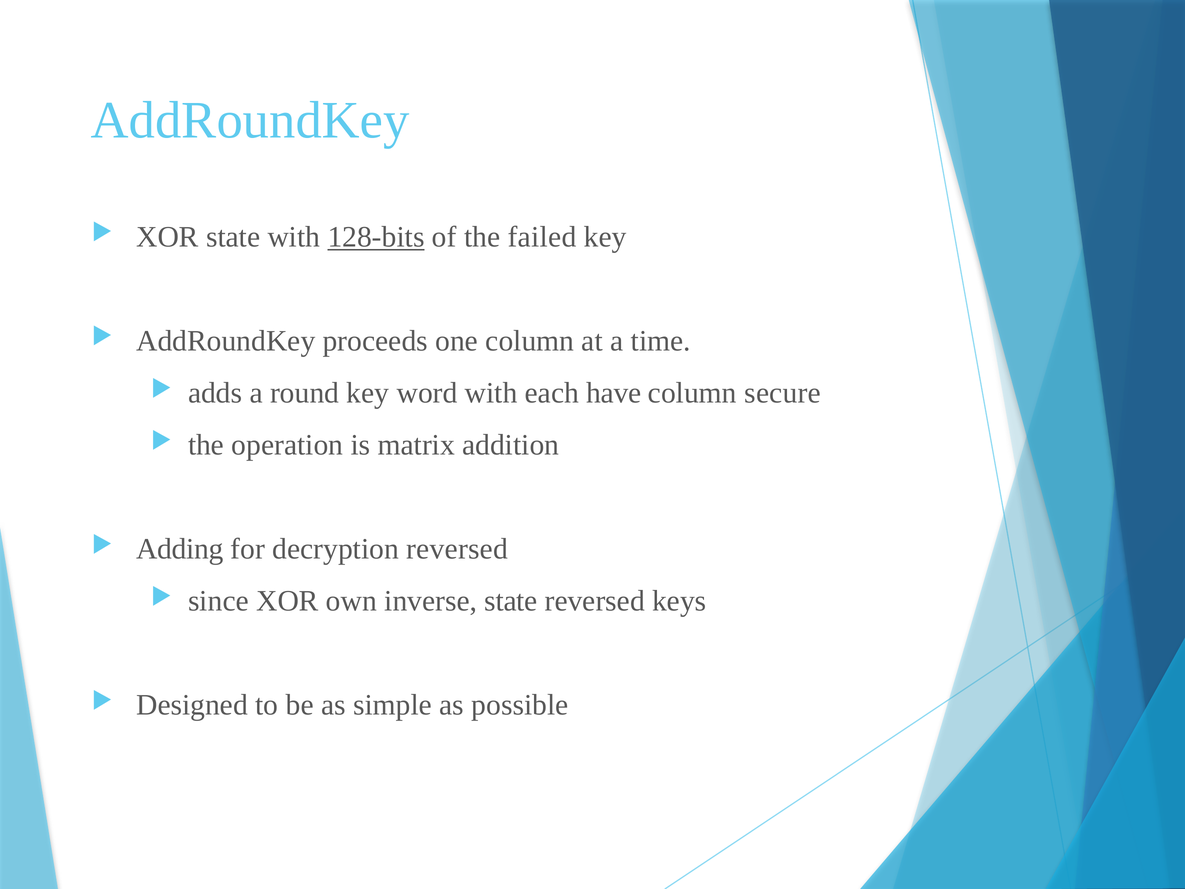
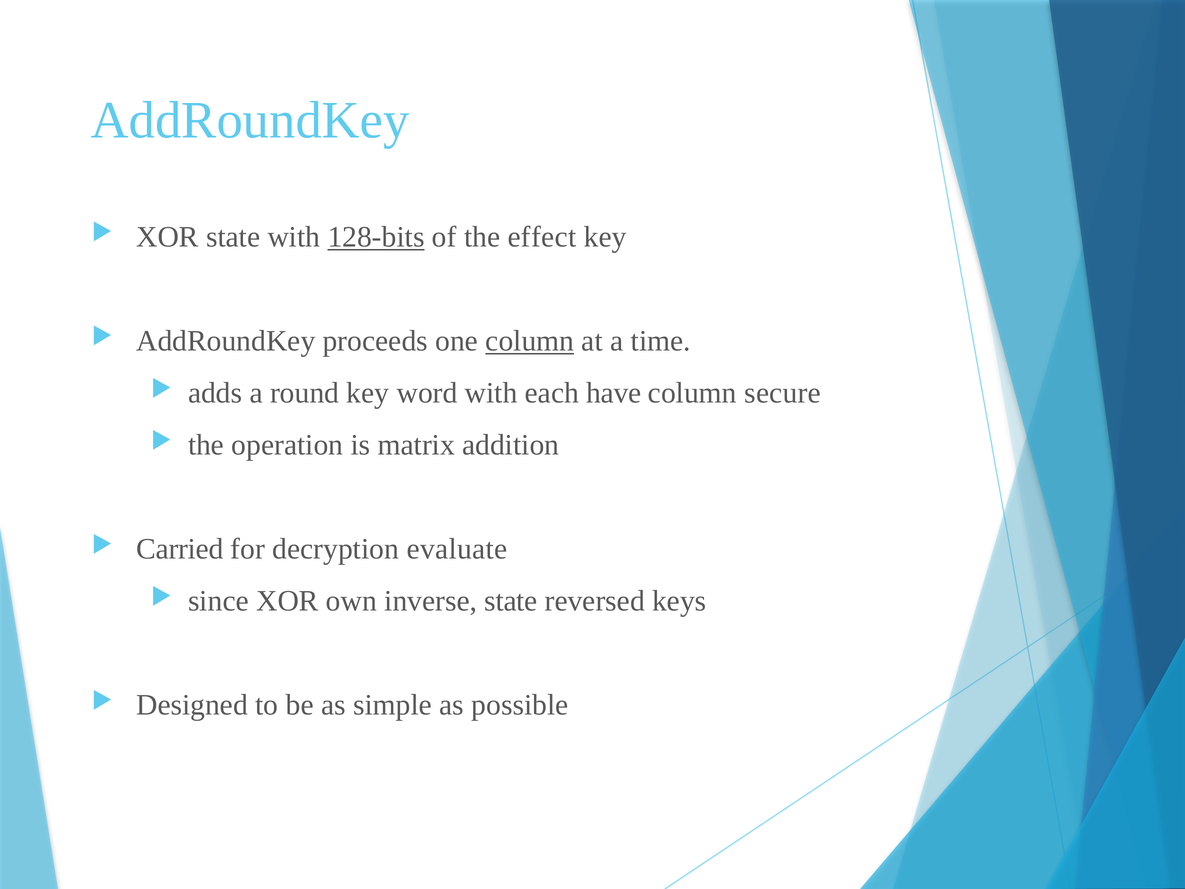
failed: failed -> effect
column at (530, 341) underline: none -> present
Adding: Adding -> Carried
decryption reversed: reversed -> evaluate
